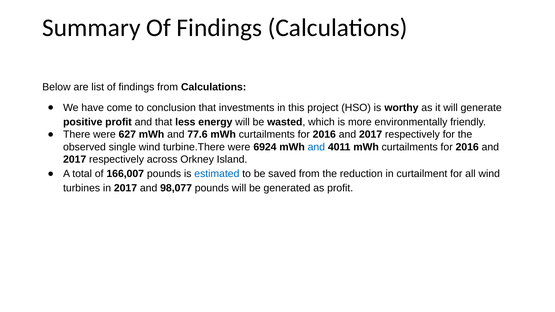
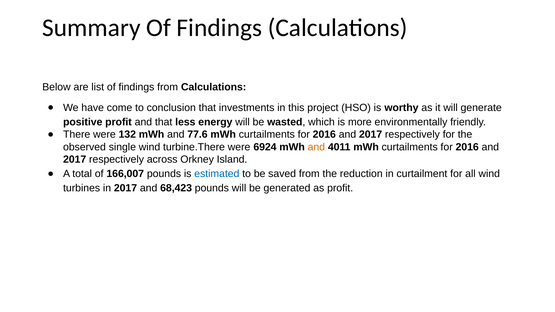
627: 627 -> 132
and at (316, 147) colour: blue -> orange
98,077: 98,077 -> 68,423
